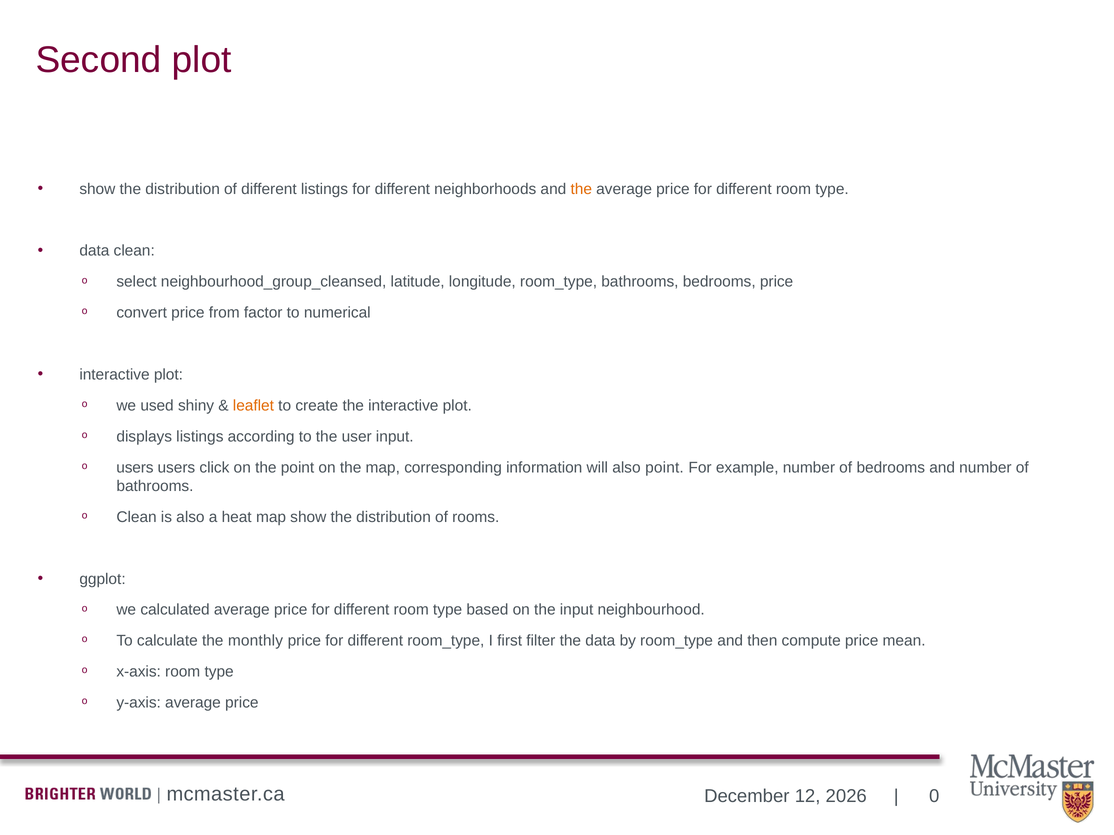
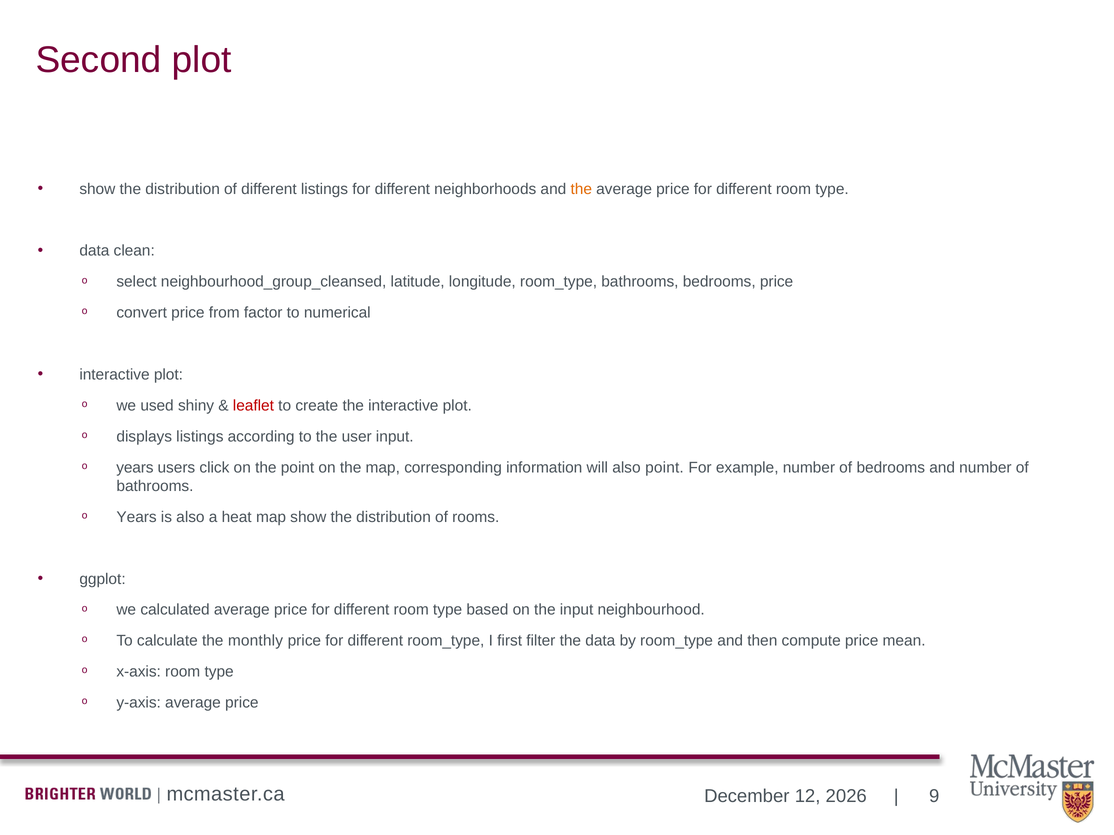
leaflet colour: orange -> red
users at (135, 468): users -> years
Clean at (137, 517): Clean -> Years
0: 0 -> 9
